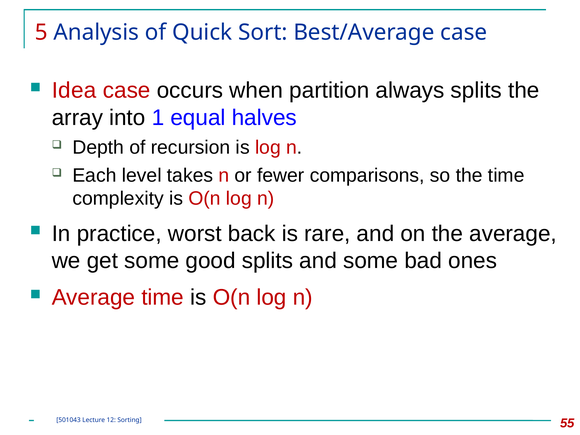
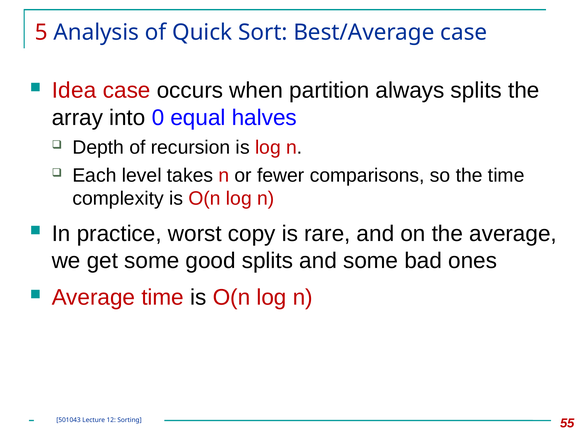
1: 1 -> 0
back: back -> copy
